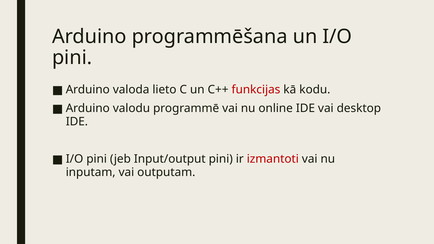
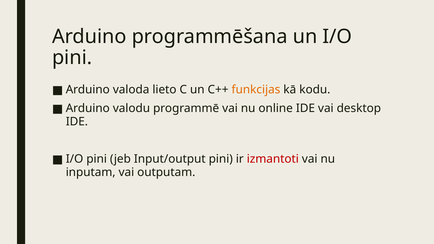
funkcijas colour: red -> orange
